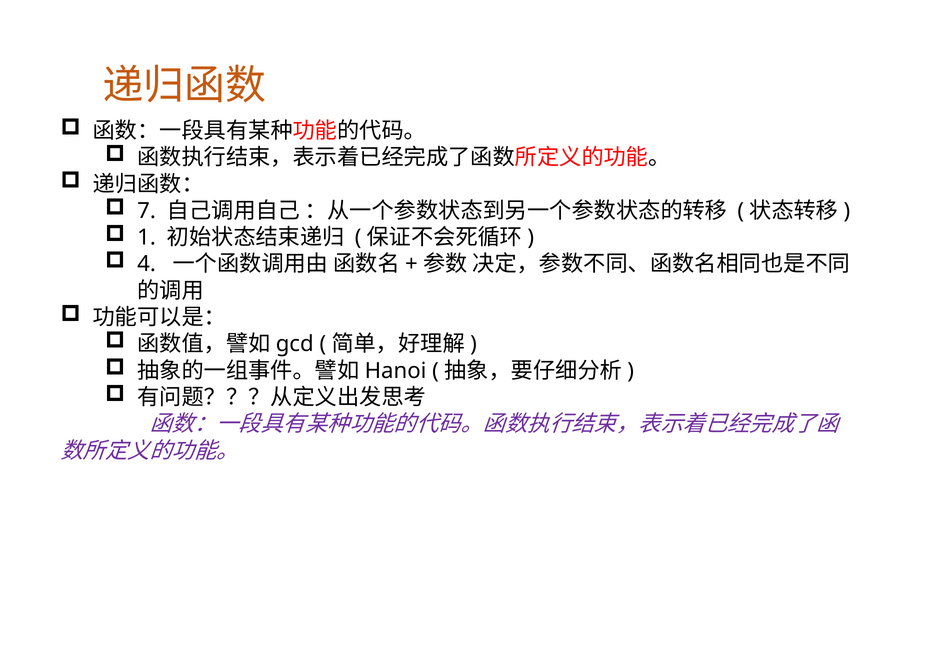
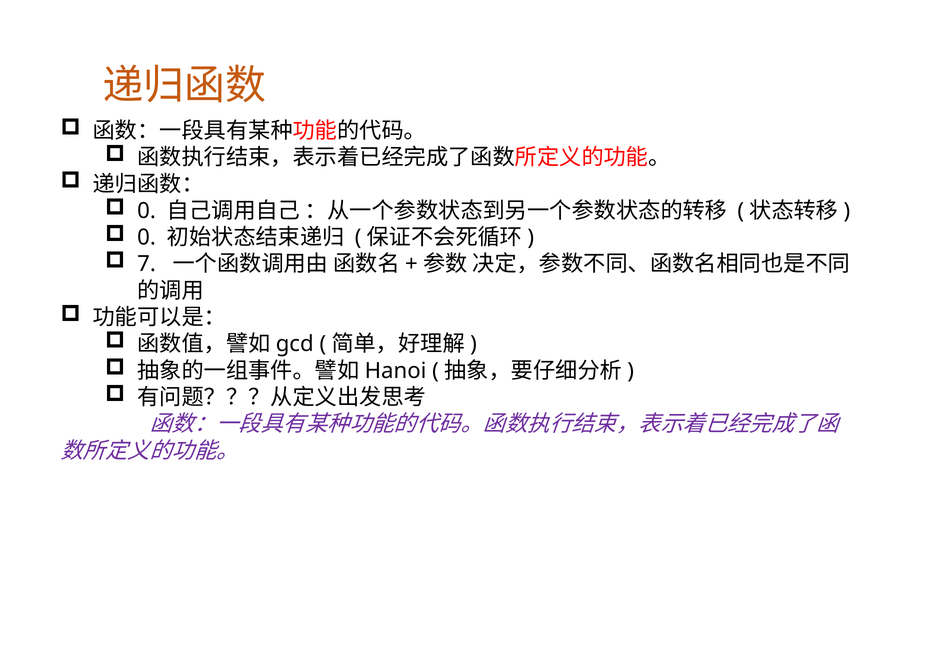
7 at (147, 211): 7 -> 0
1 at (147, 237): 1 -> 0
4: 4 -> 7
